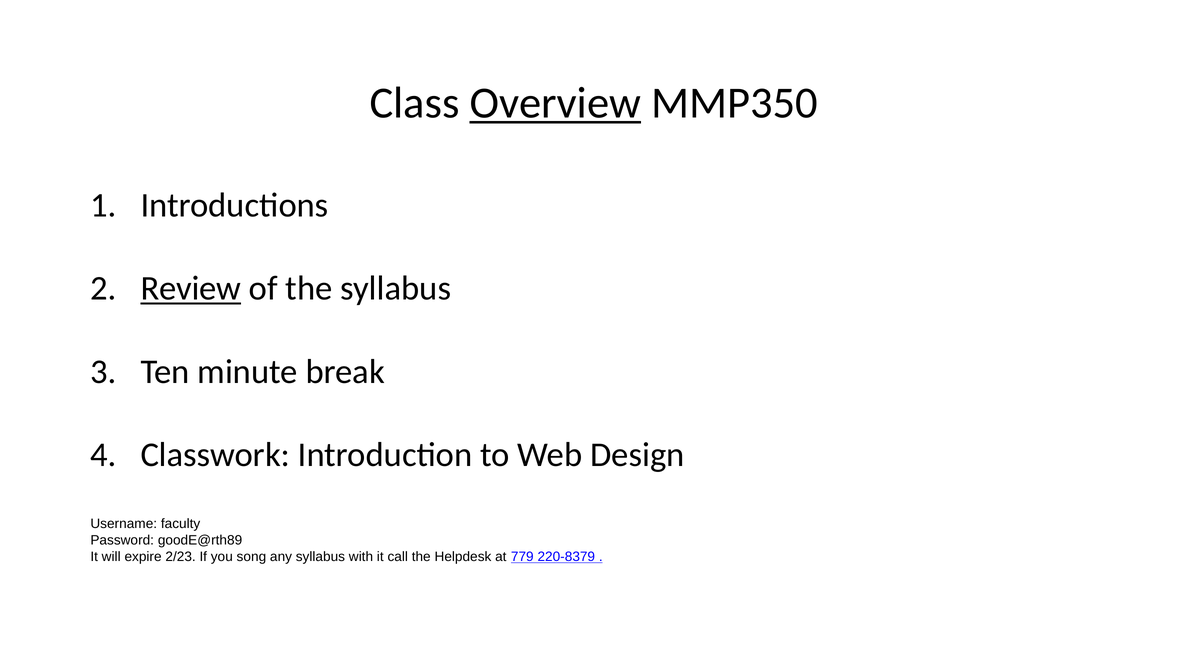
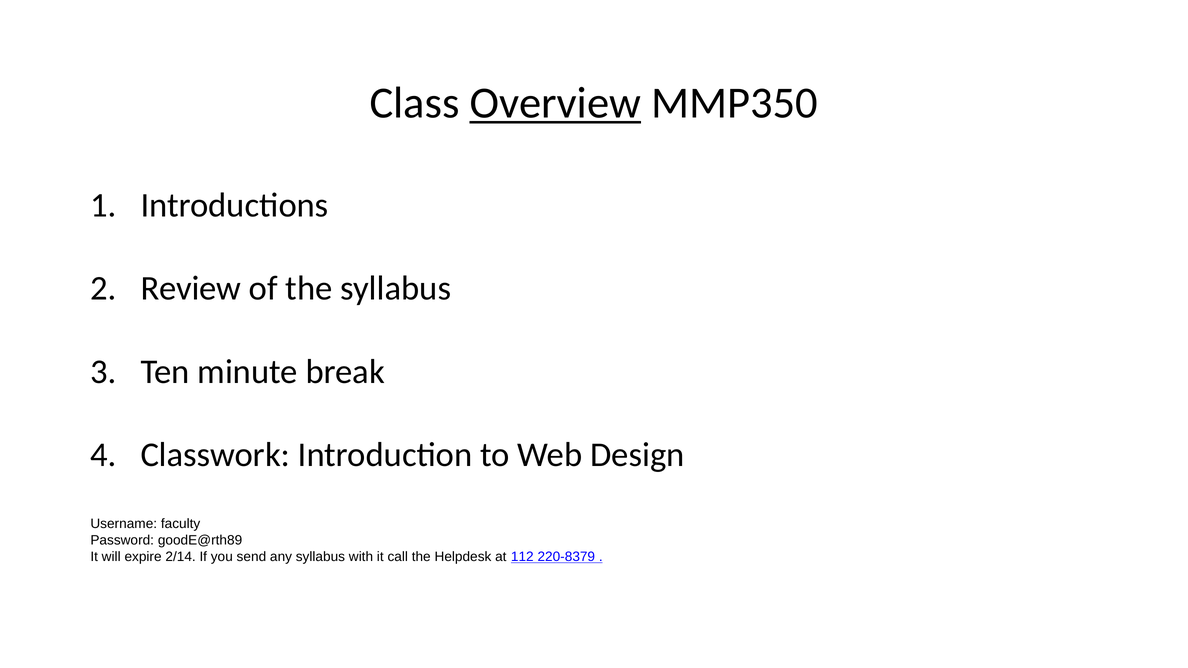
Review underline: present -> none
2/23: 2/23 -> 2/14
song: song -> send
779: 779 -> 112
